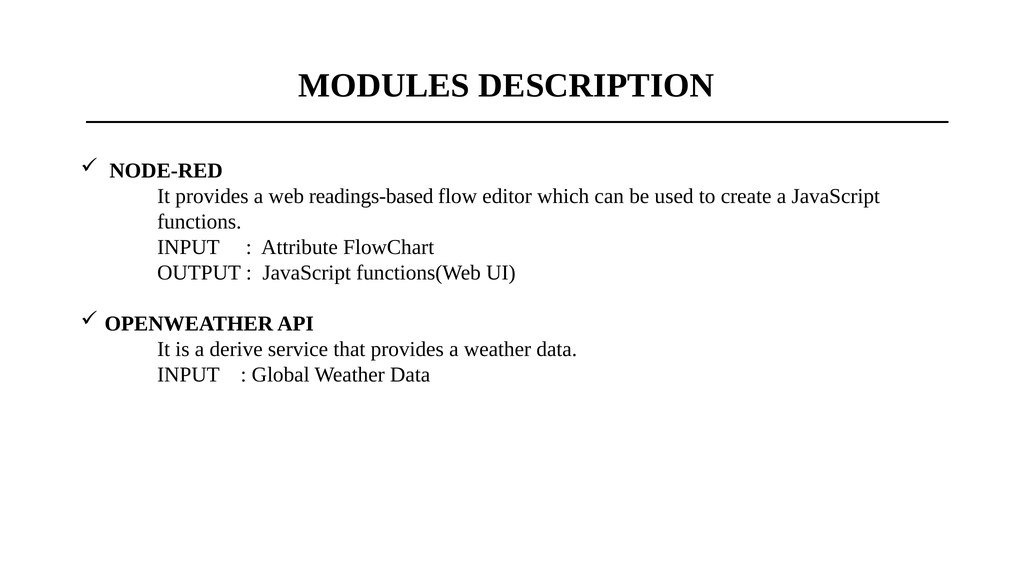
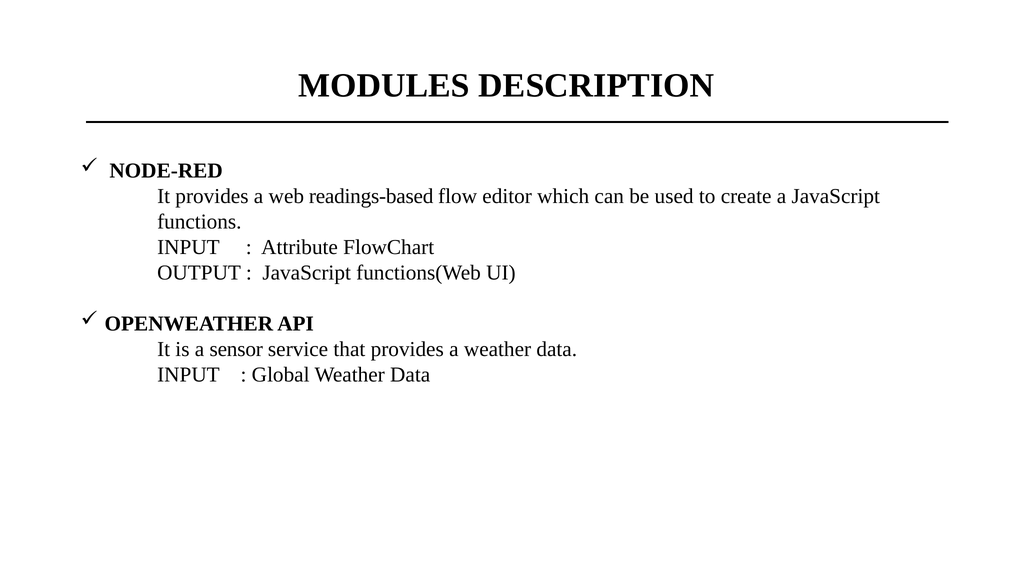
derive: derive -> sensor
